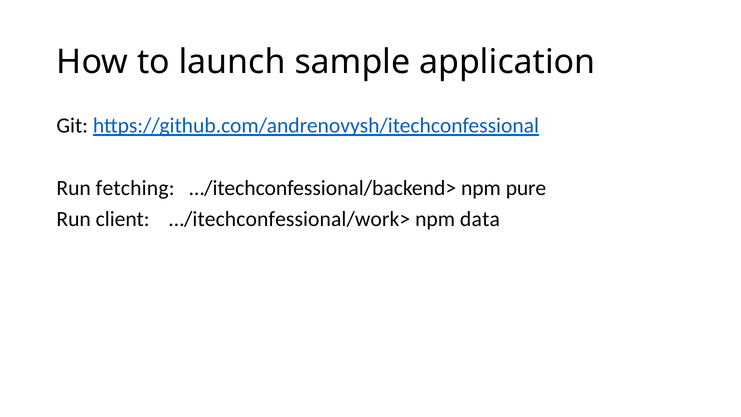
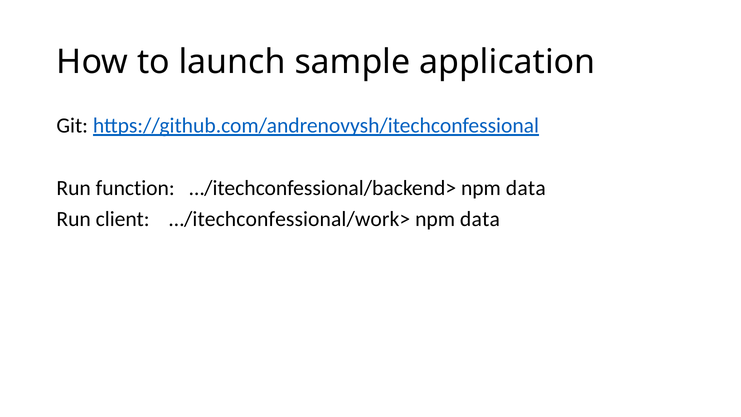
fetching: fetching -> function
…/itechconfessional/backend> npm pure: pure -> data
